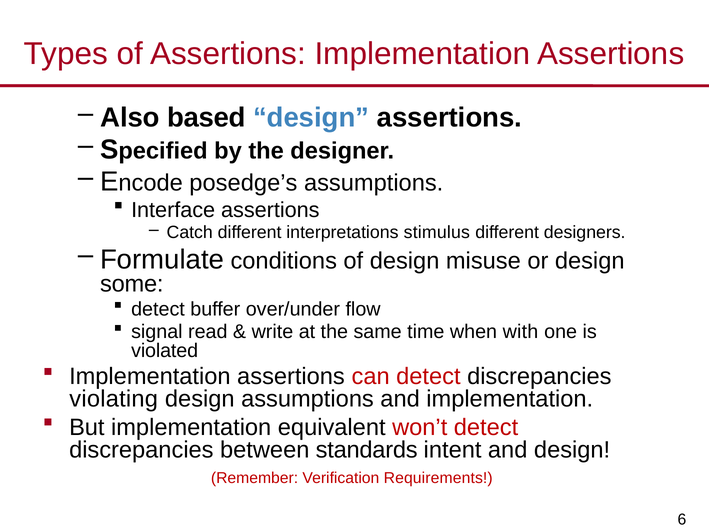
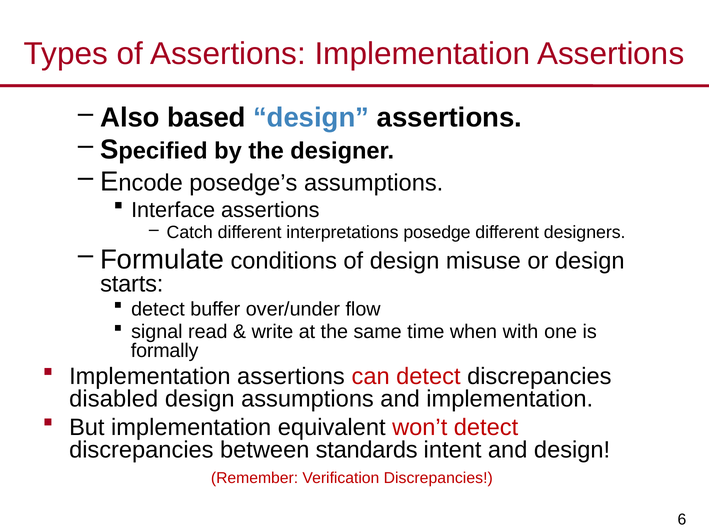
stimulus: stimulus -> posedge
some: some -> starts
violated: violated -> formally
violating: violating -> disabled
Verification Requirements: Requirements -> Discrepancies
